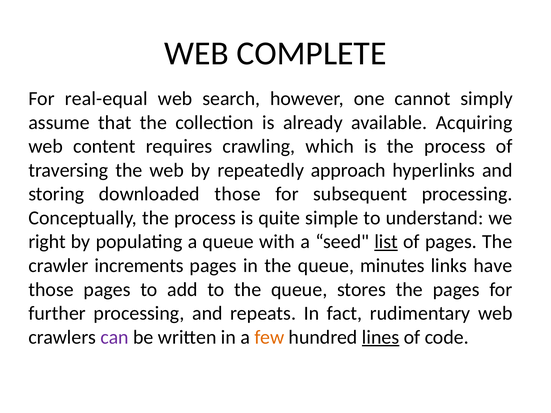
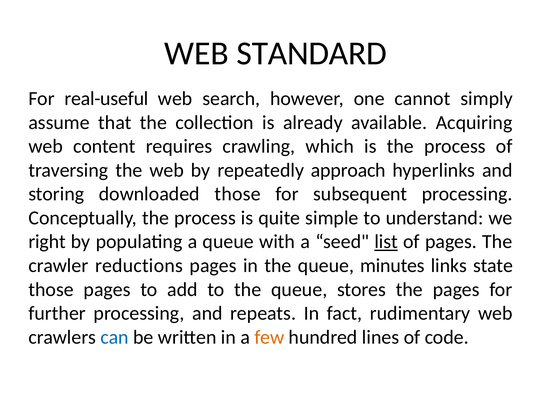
COMPLETE: COMPLETE -> STANDARD
real-equal: real-equal -> real-useful
increments: increments -> reductions
have: have -> state
can colour: purple -> blue
lines underline: present -> none
